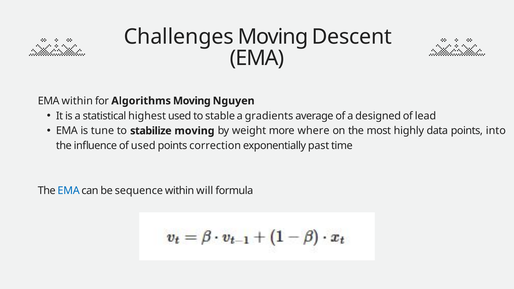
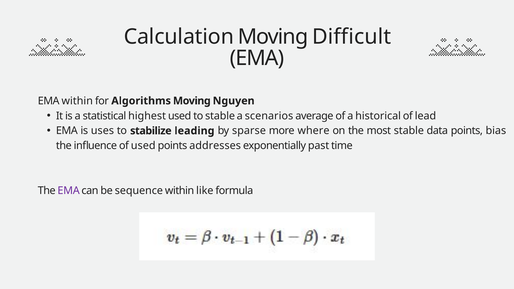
Challenges: Challenges -> Calculation
Descent: Descent -> Difficult
gradients: gradients -> scenarios
designed: designed -> historical
tune: tune -> uses
stabilize moving: moving -> leading
weight: weight -> sparse
most highly: highly -> stable
into: into -> bias
correction: correction -> addresses
EMA at (69, 191) colour: blue -> purple
will: will -> like
